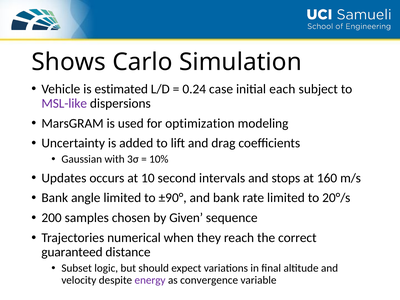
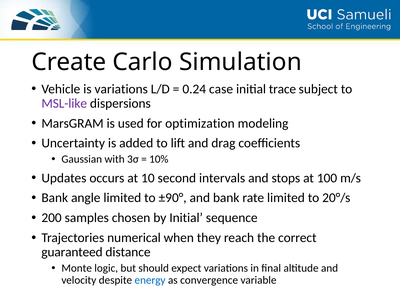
Shows: Shows -> Create
is estimated: estimated -> variations
each: each -> trace
160: 160 -> 100
by Given: Given -> Initial
Subset: Subset -> Monte
energy colour: purple -> blue
